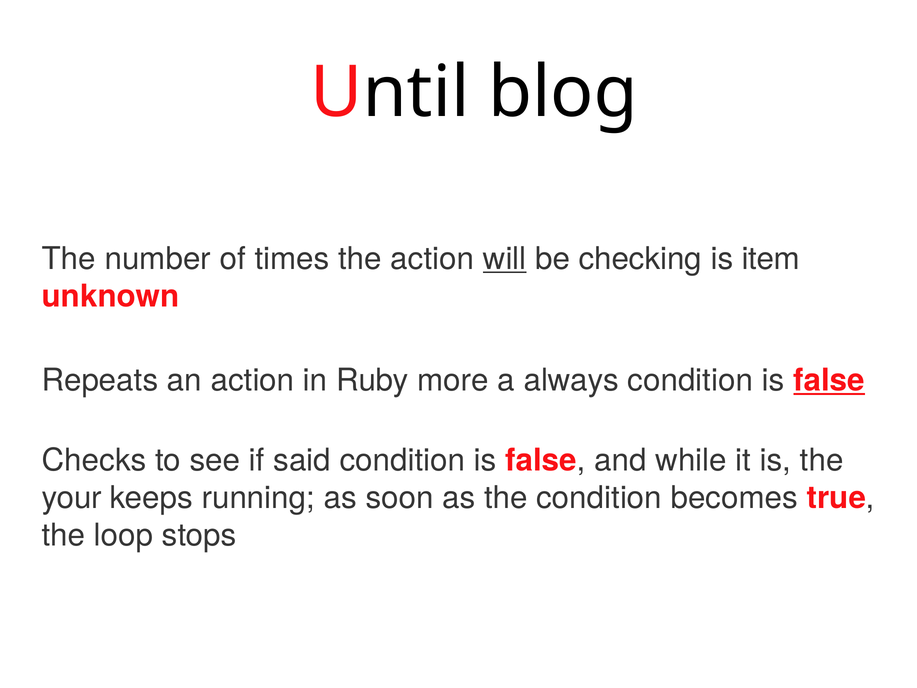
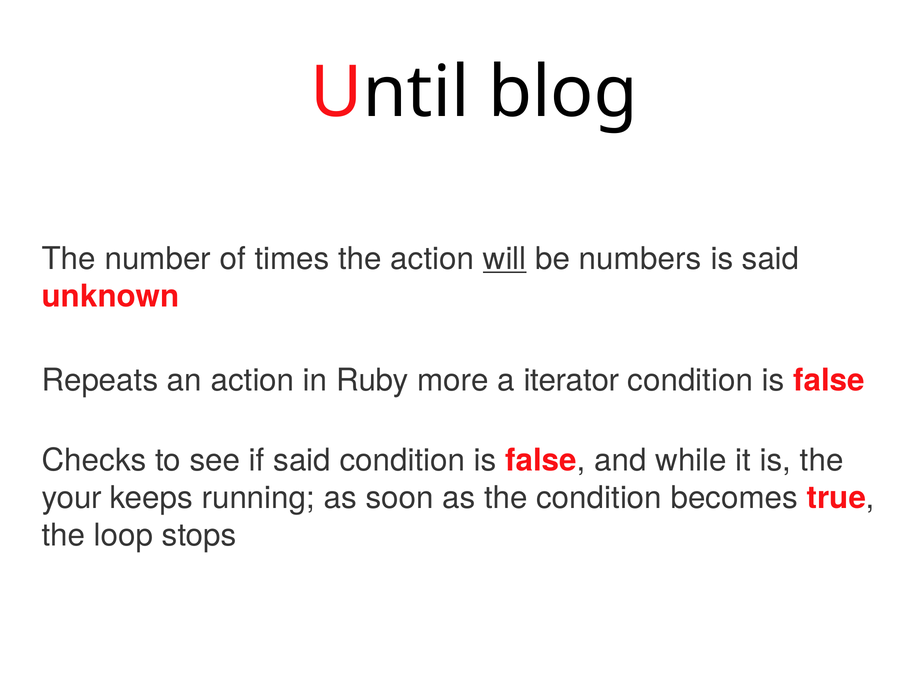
checking: checking -> numbers
is item: item -> said
always: always -> iterator
false at (829, 381) underline: present -> none
